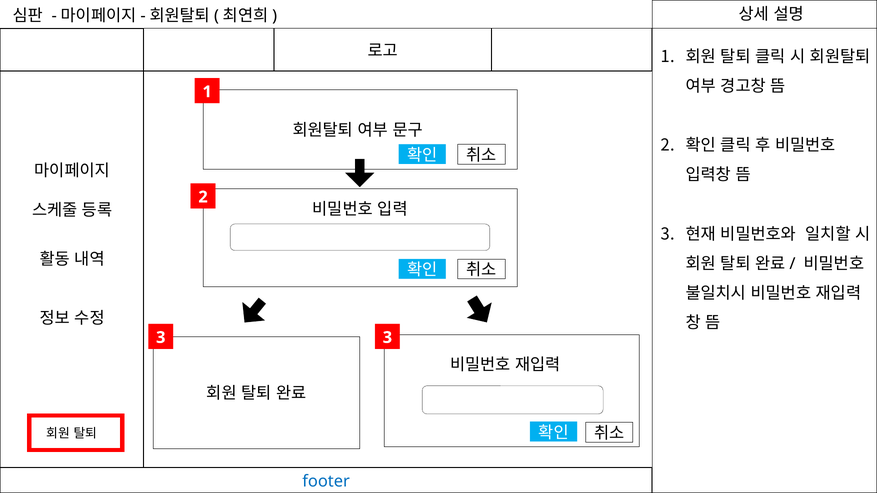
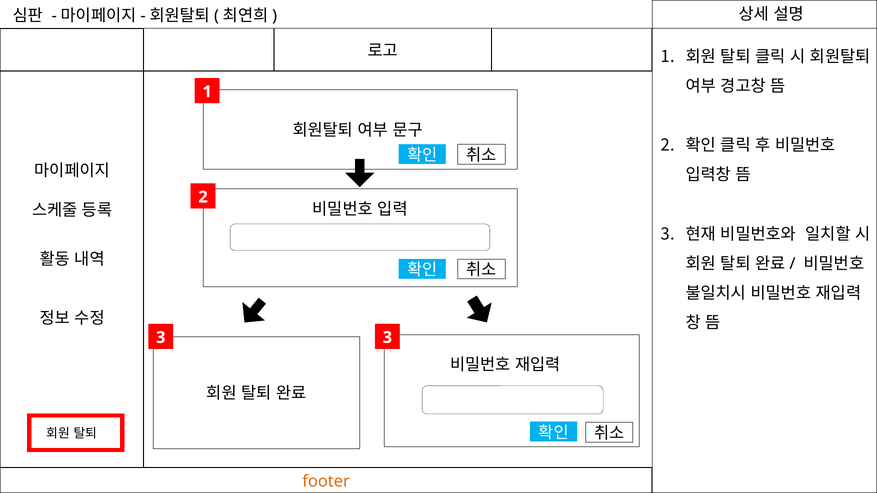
footer colour: blue -> orange
